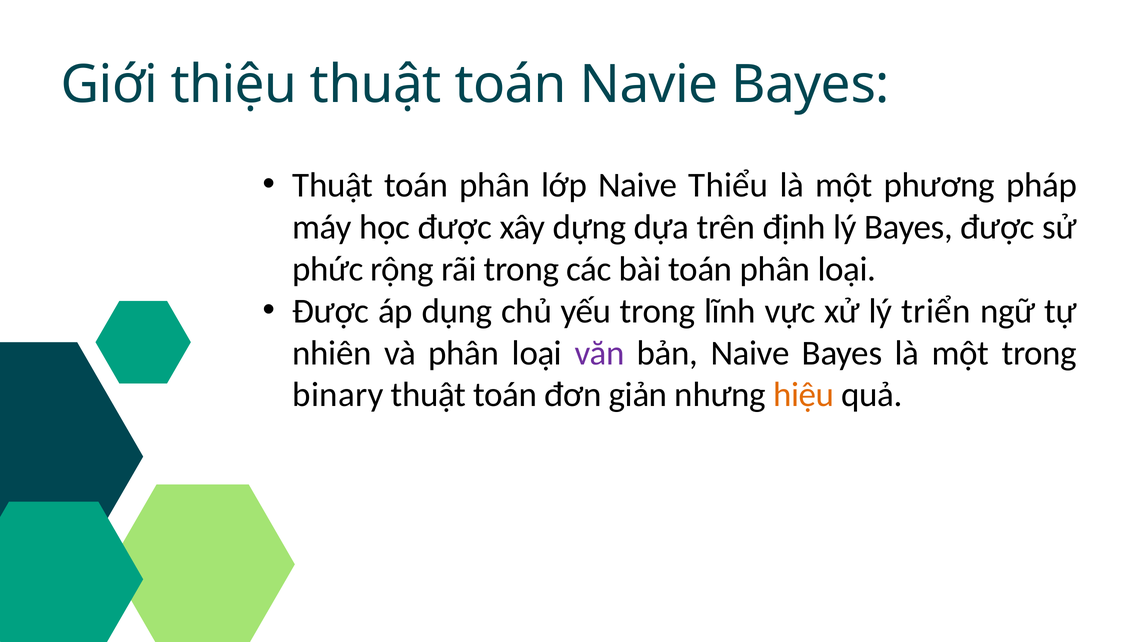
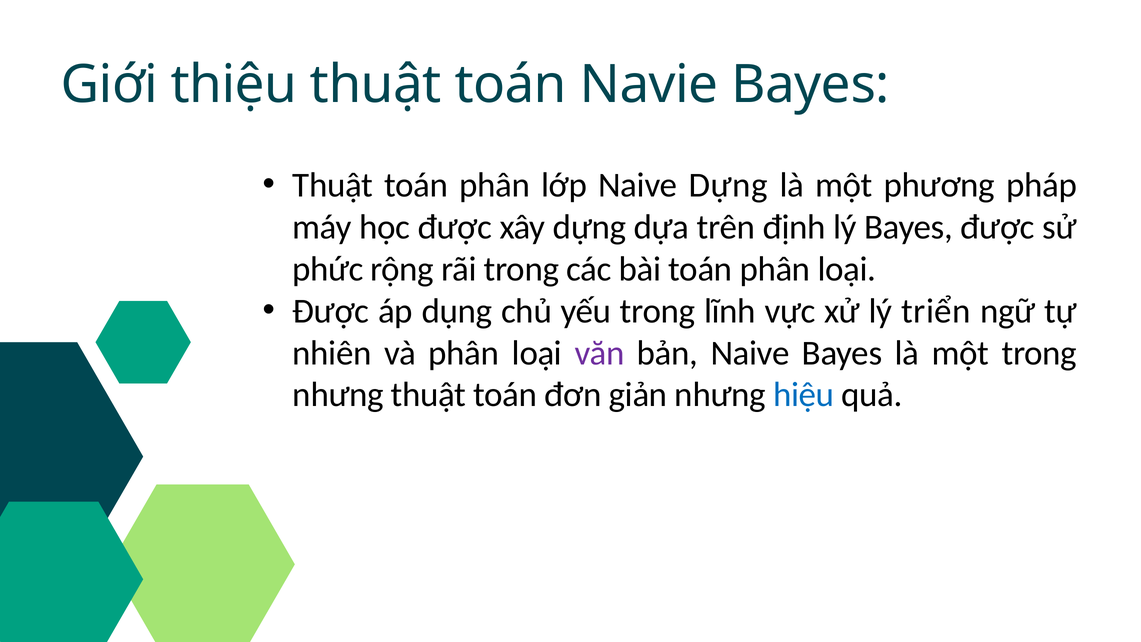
Naive Thiểu: Thiểu -> Dựng
binary at (338, 395): binary -> nhưng
hiệu colour: orange -> blue
